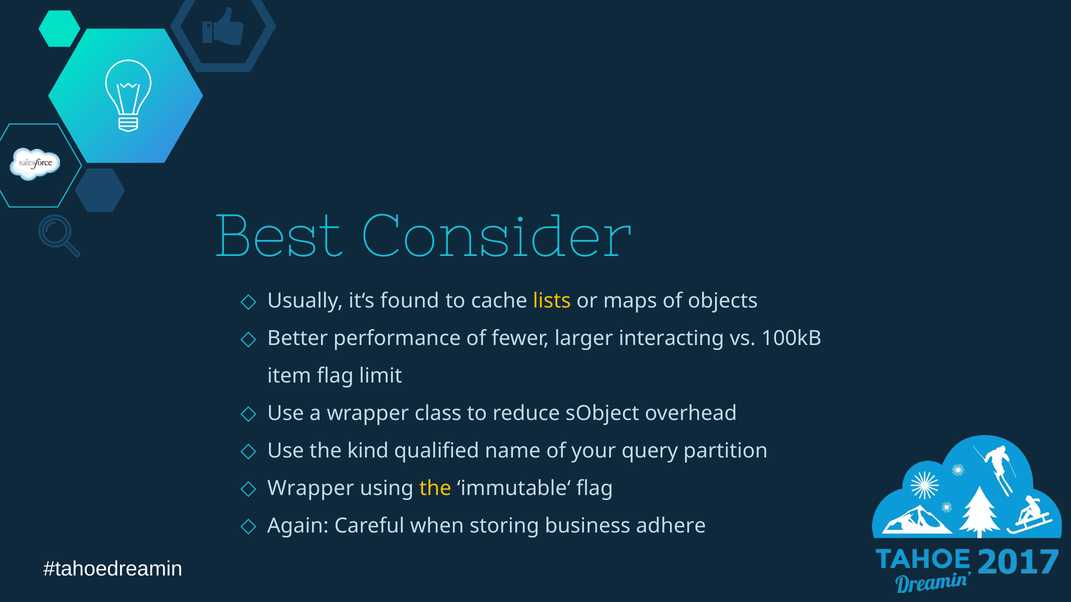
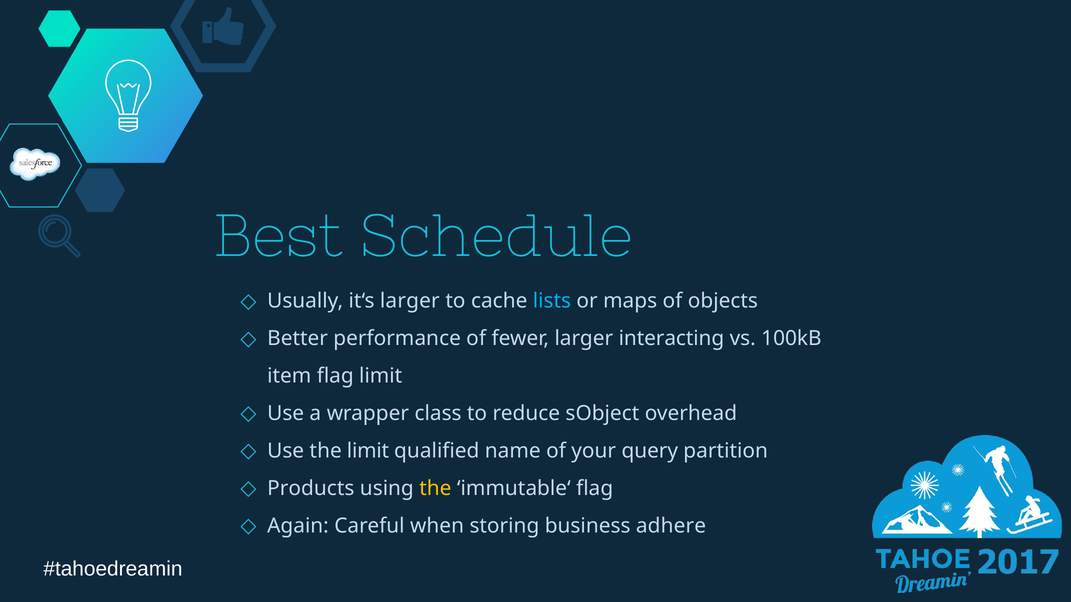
Consider: Consider -> Schedule
it‘s found: found -> larger
lists colour: yellow -> light blue
the kind: kind -> limit
Wrapper at (311, 489): Wrapper -> Products
